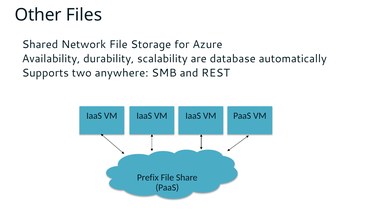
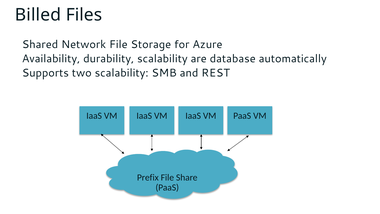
Other: Other -> Billed
two anywhere: anywhere -> scalability
